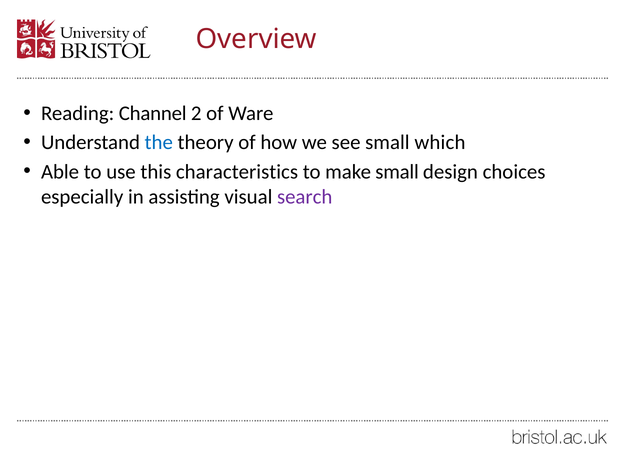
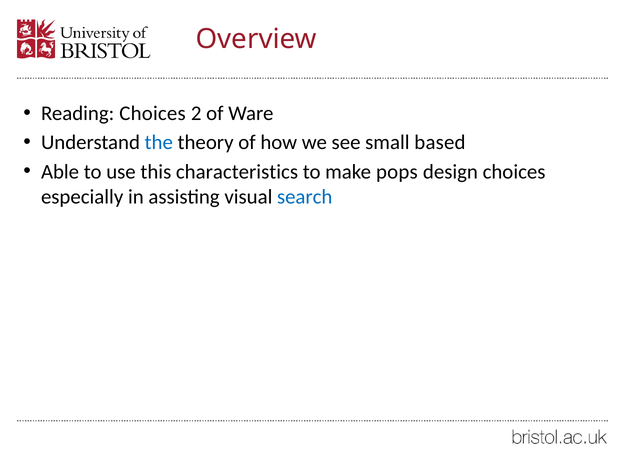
Reading Channel: Channel -> Choices
which: which -> based
make small: small -> pops
search colour: purple -> blue
